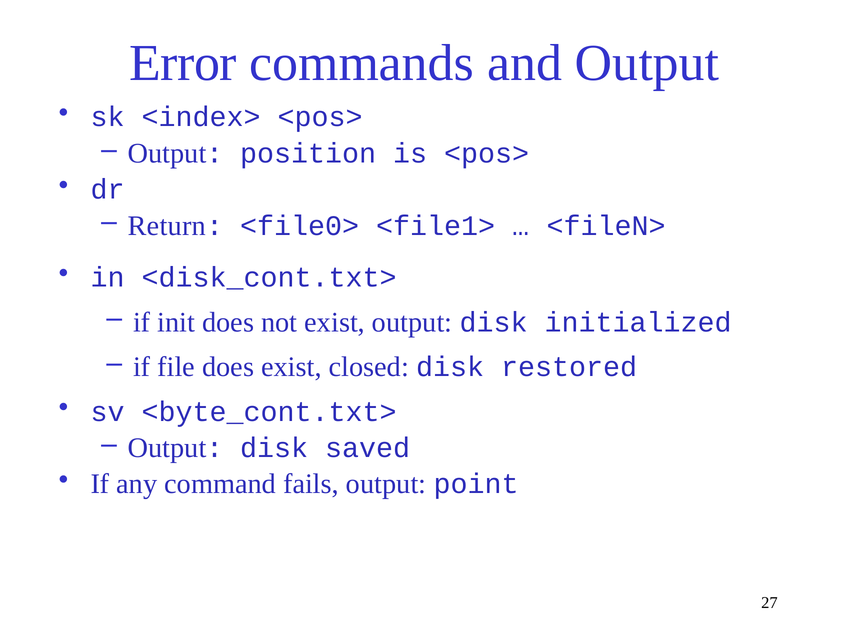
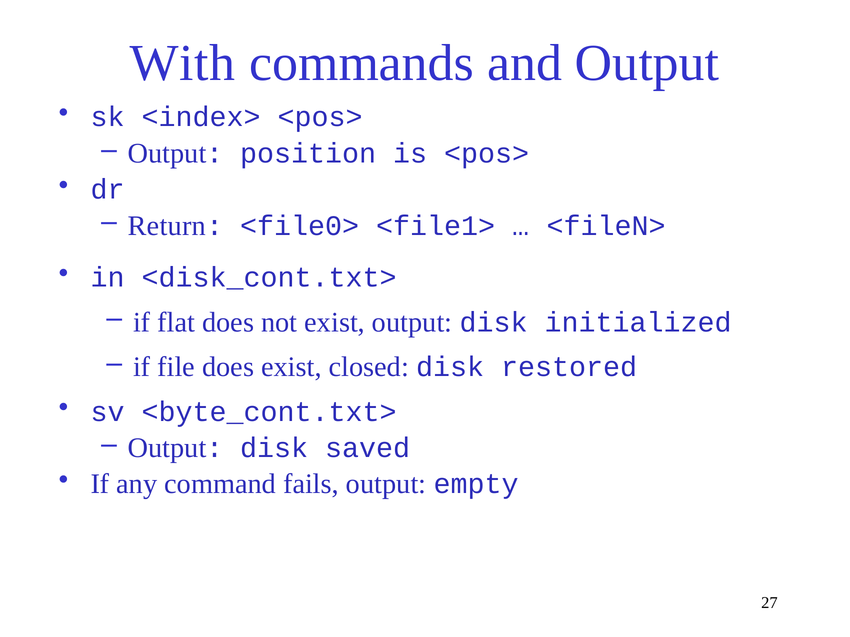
Error: Error -> With
init: init -> flat
point: point -> empty
